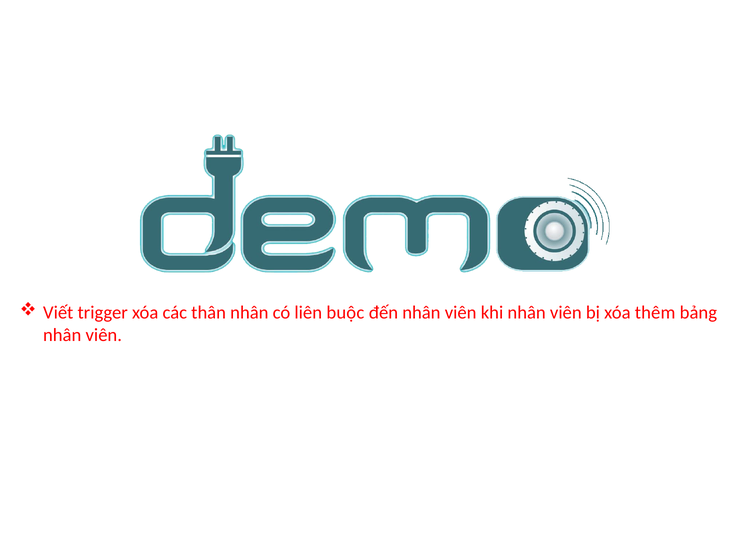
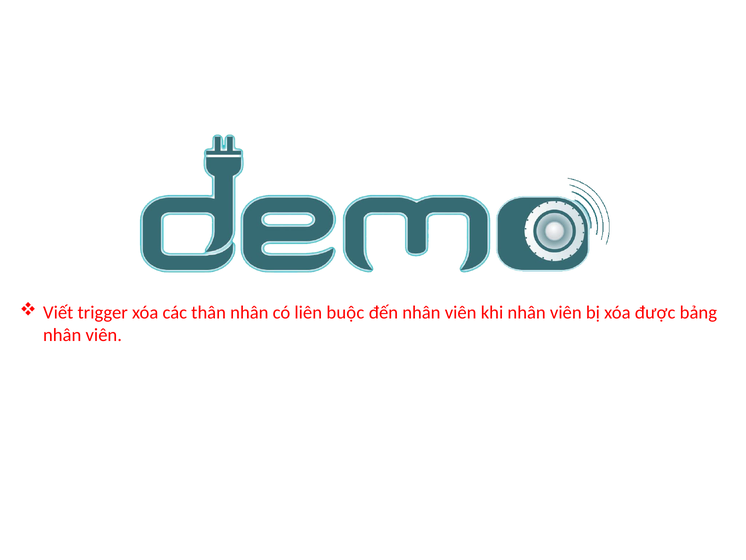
thêm: thêm -> được
